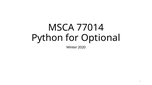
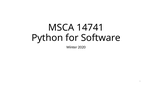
77014: 77014 -> 14741
Optional: Optional -> Software
